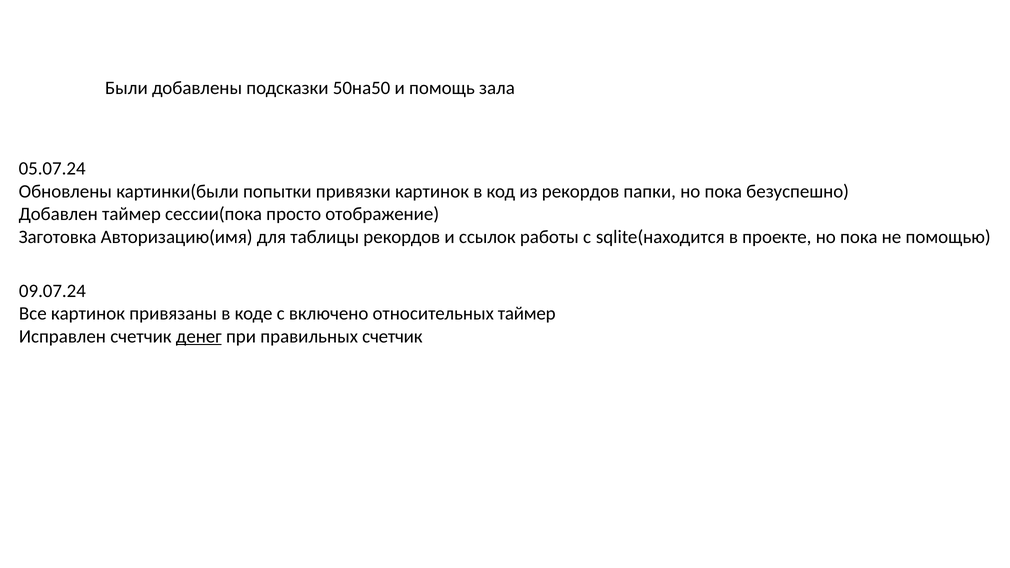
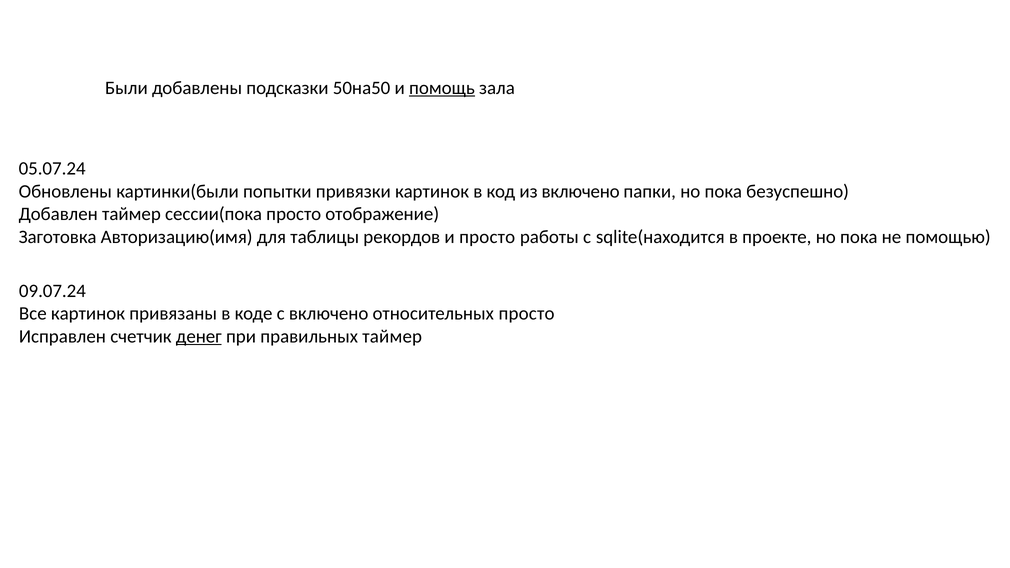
помощь underline: none -> present
из рекордов: рекордов -> включено
и ссылок: ссылок -> просто
относительных таймер: таймер -> просто
правильных счетчик: счетчик -> таймер
